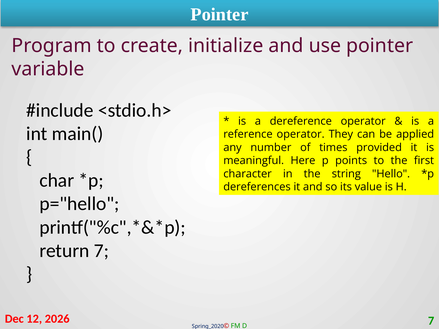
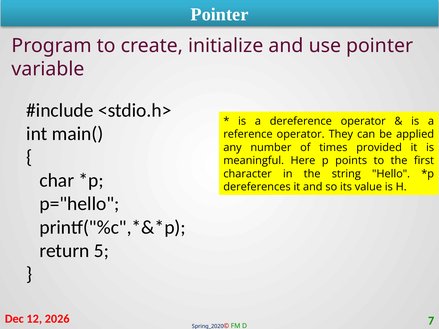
return 7: 7 -> 5
